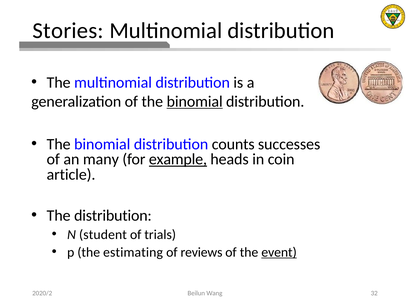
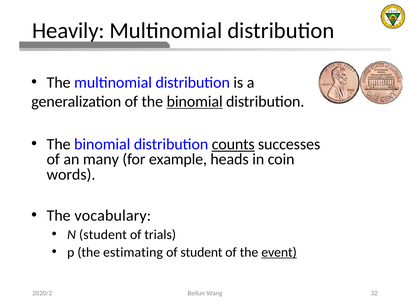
Stories: Stories -> Heavily
counts underline: none -> present
example underline: present -> none
article: article -> words
The distribution: distribution -> vocabulary
of reviews: reviews -> student
